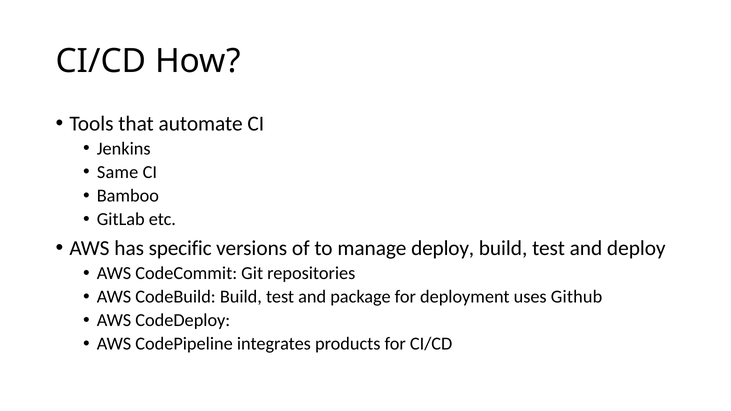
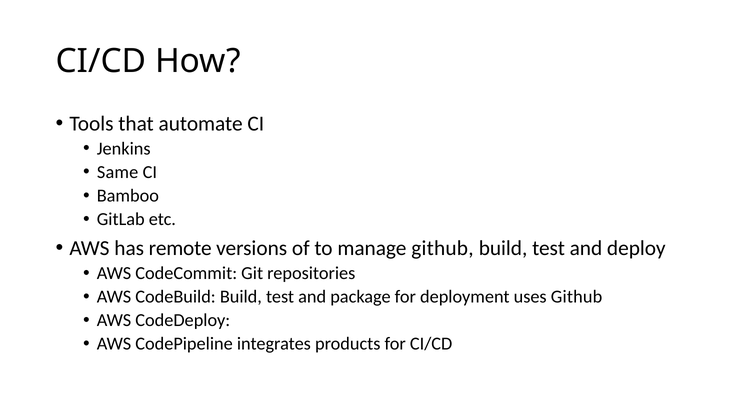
specific: specific -> remote
manage deploy: deploy -> github
